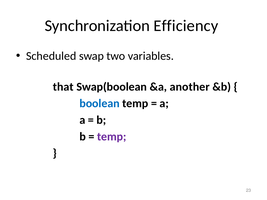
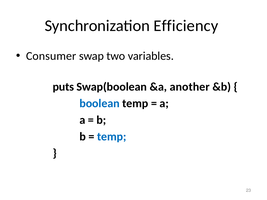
Scheduled: Scheduled -> Consumer
that: that -> puts
temp at (112, 137) colour: purple -> blue
